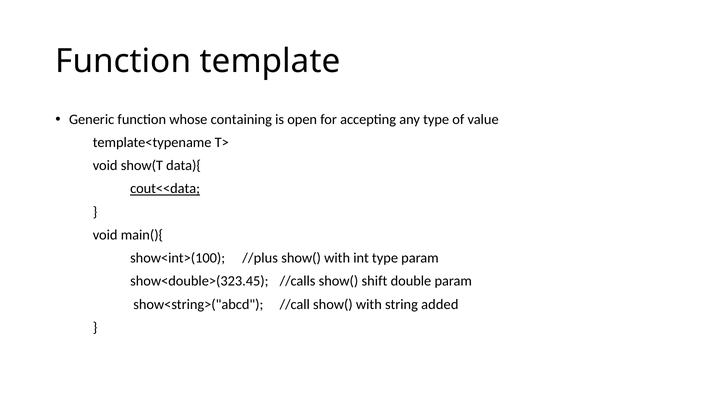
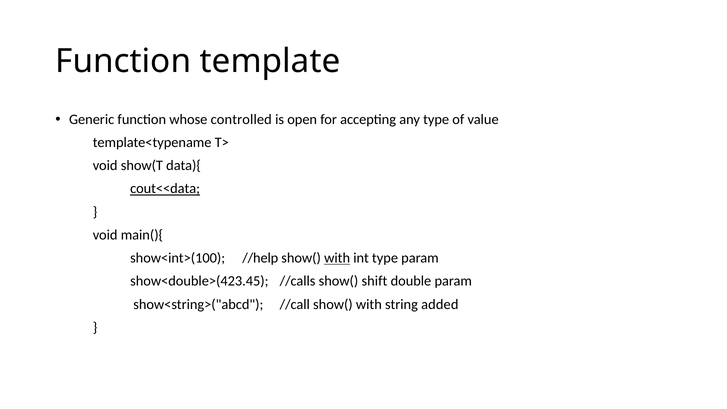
containing: containing -> controlled
//plus: //plus -> //help
with at (337, 258) underline: none -> present
show<double>(323.45: show<double>(323.45 -> show<double>(423.45
